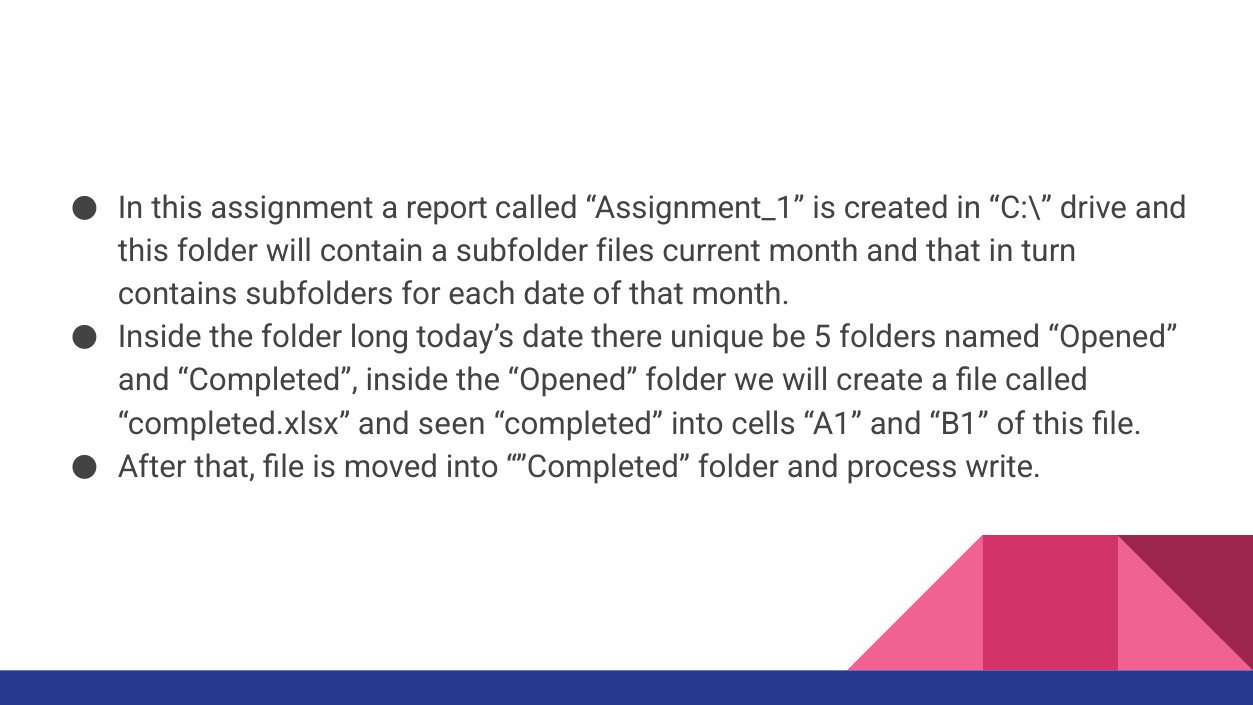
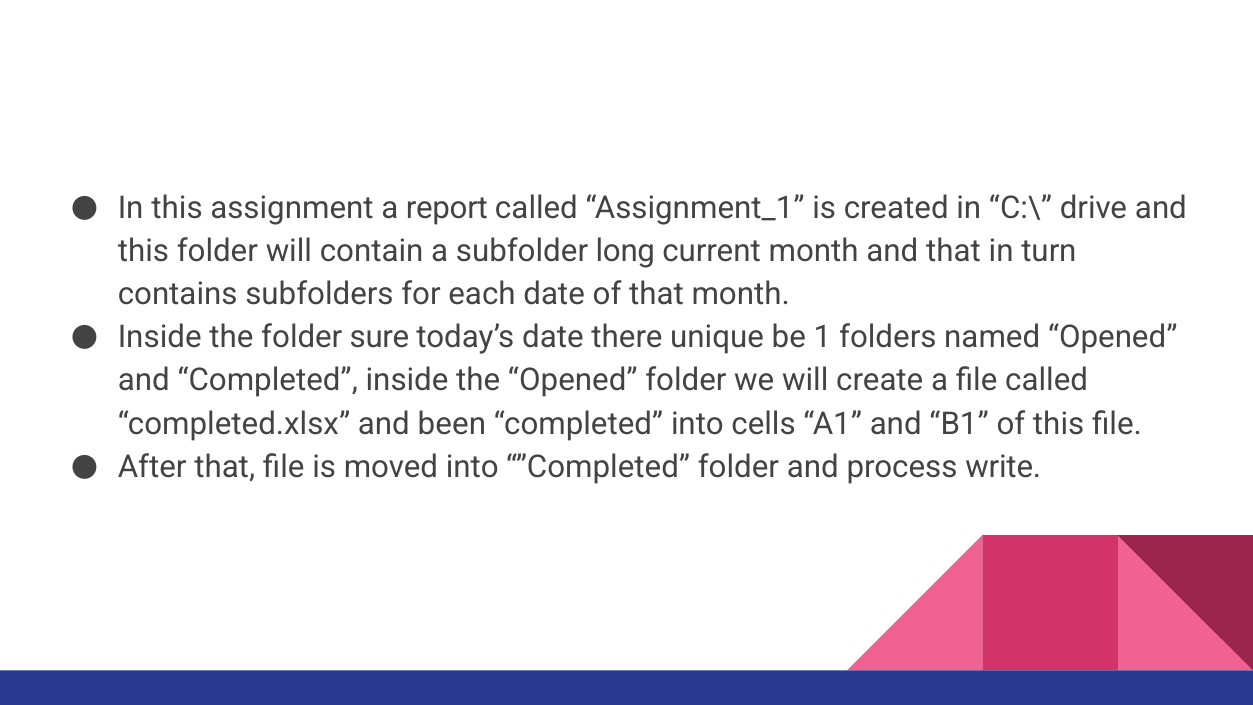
files: files -> long
long: long -> sure
5: 5 -> 1
seen: seen -> been
